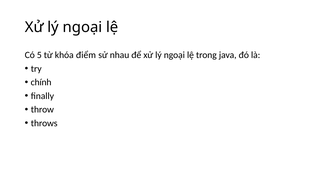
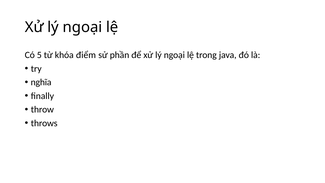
nhau: nhau -> phần
chính: chính -> nghĩa
